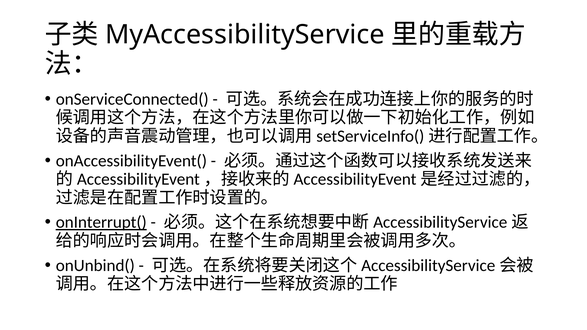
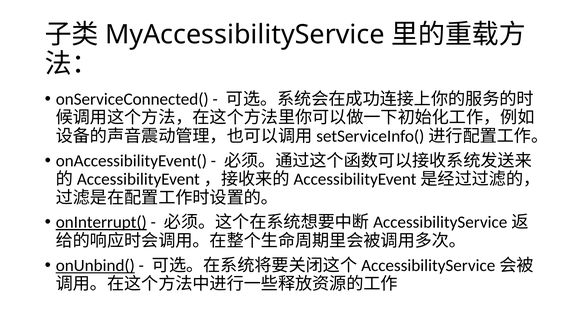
onUnbind( underline: none -> present
